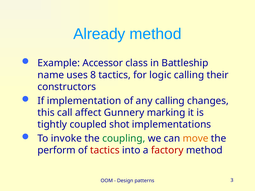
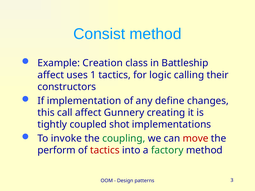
Already: Already -> Consist
Accessor: Accessor -> Creation
name at (51, 75): name -> affect
8: 8 -> 1
any calling: calling -> define
marking: marking -> creating
move colour: orange -> red
factory colour: red -> green
